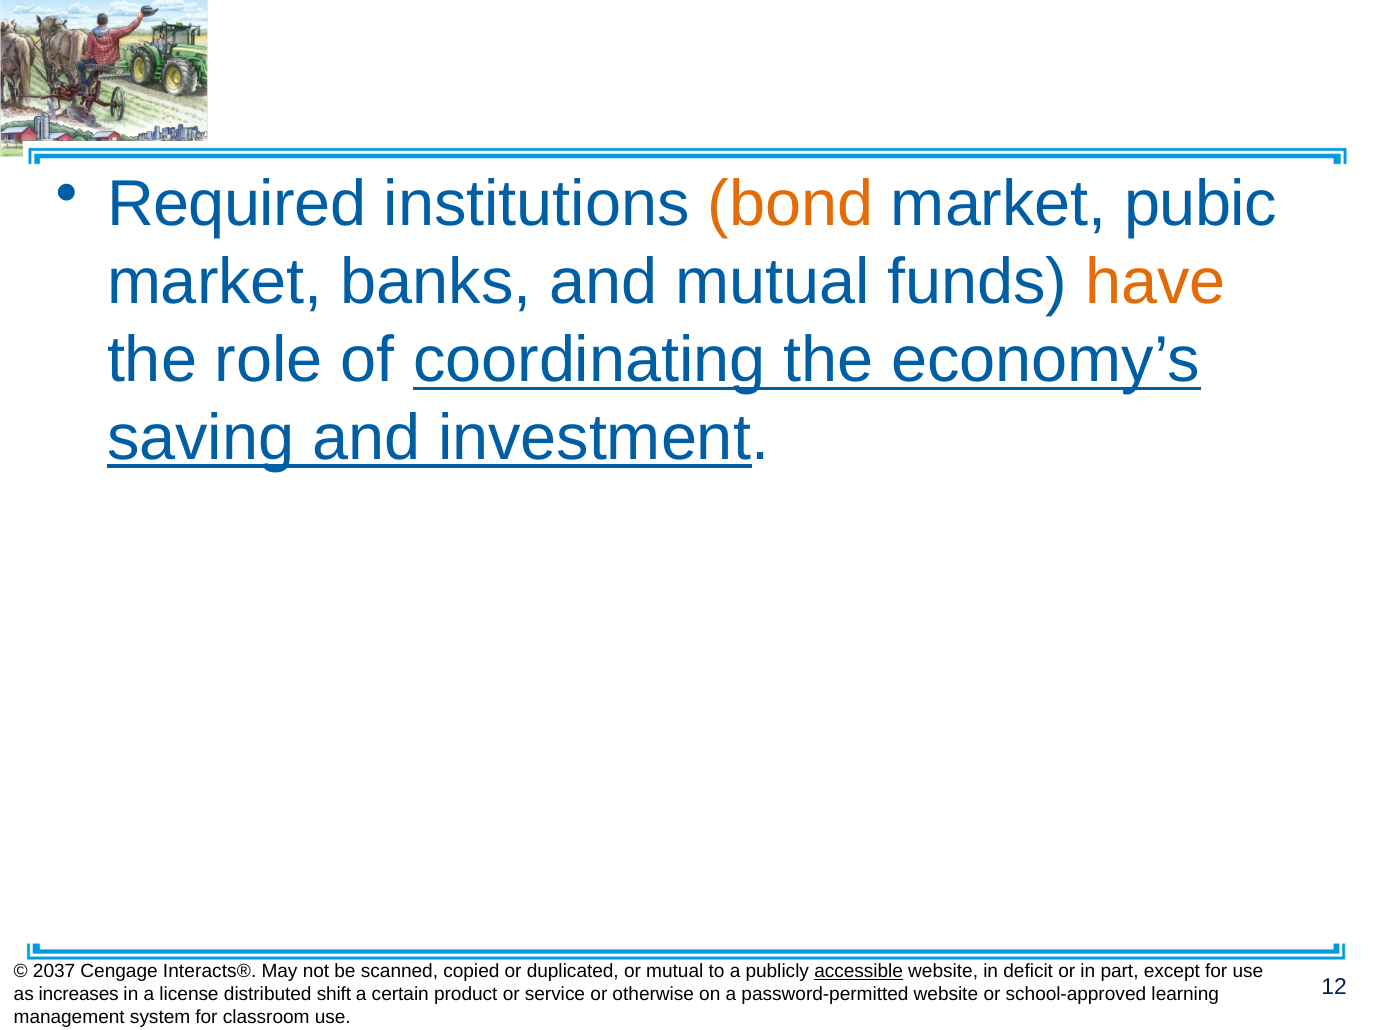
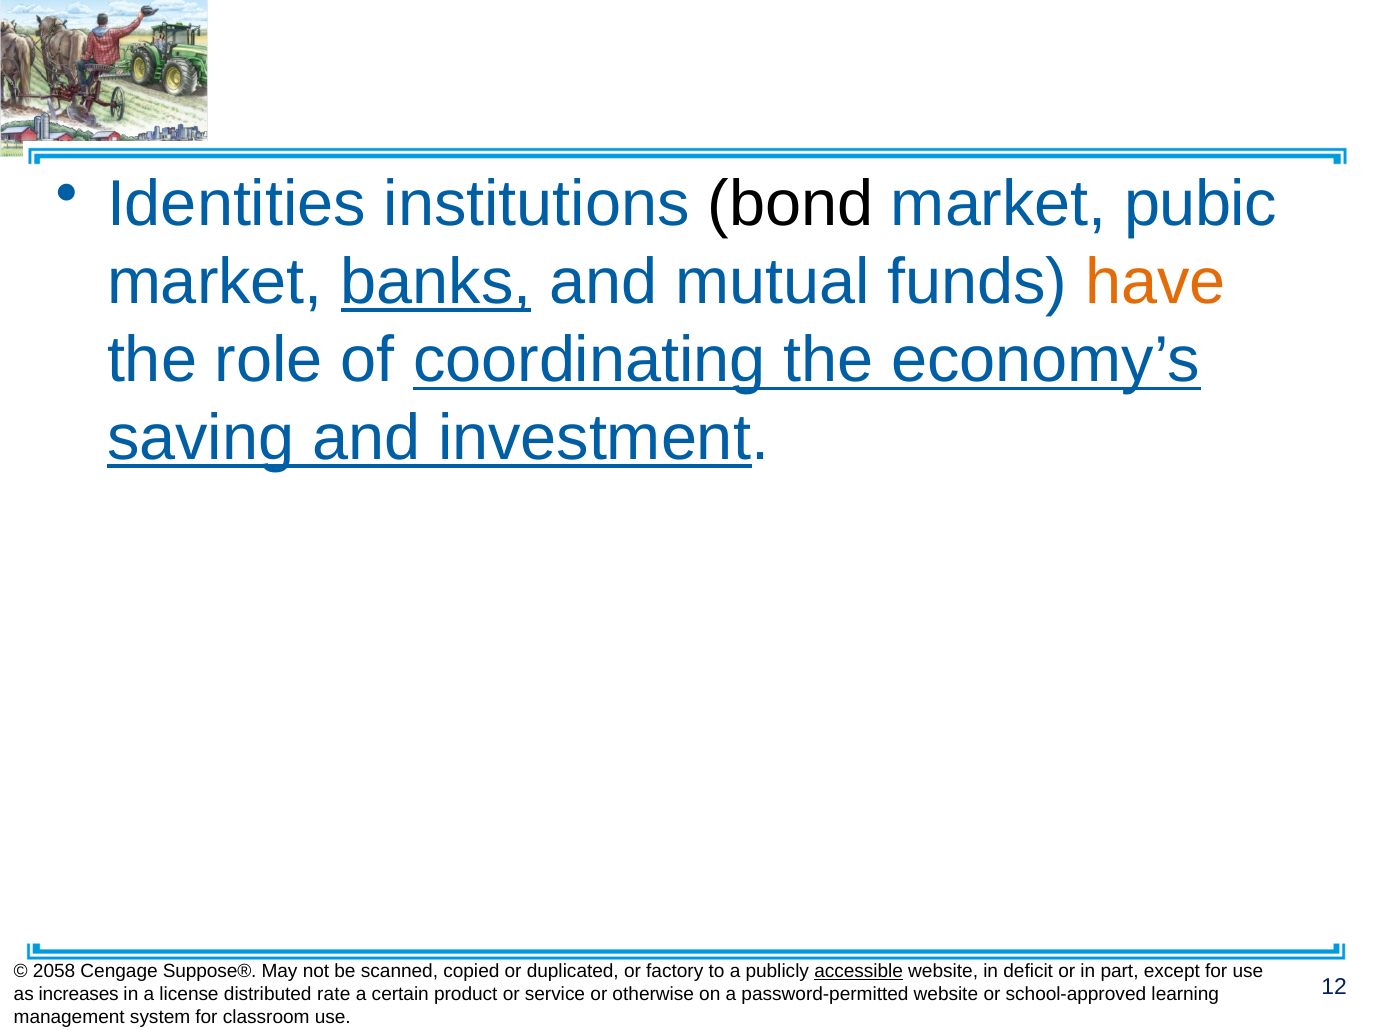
Required: Required -> Identities
bond colour: orange -> black
banks underline: none -> present
2037: 2037 -> 2058
Interacts®: Interacts® -> Suppose®
or mutual: mutual -> factory
shift: shift -> rate
